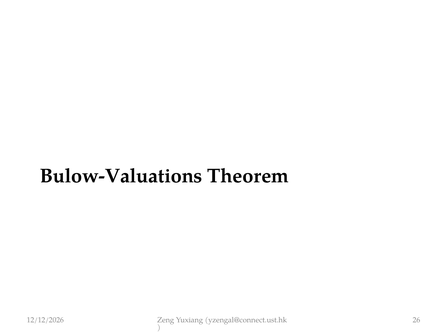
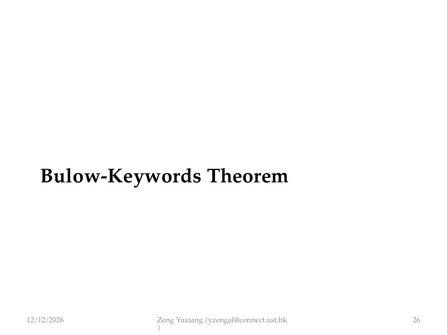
Bulow-Valuations: Bulow-Valuations -> Bulow-Keywords
